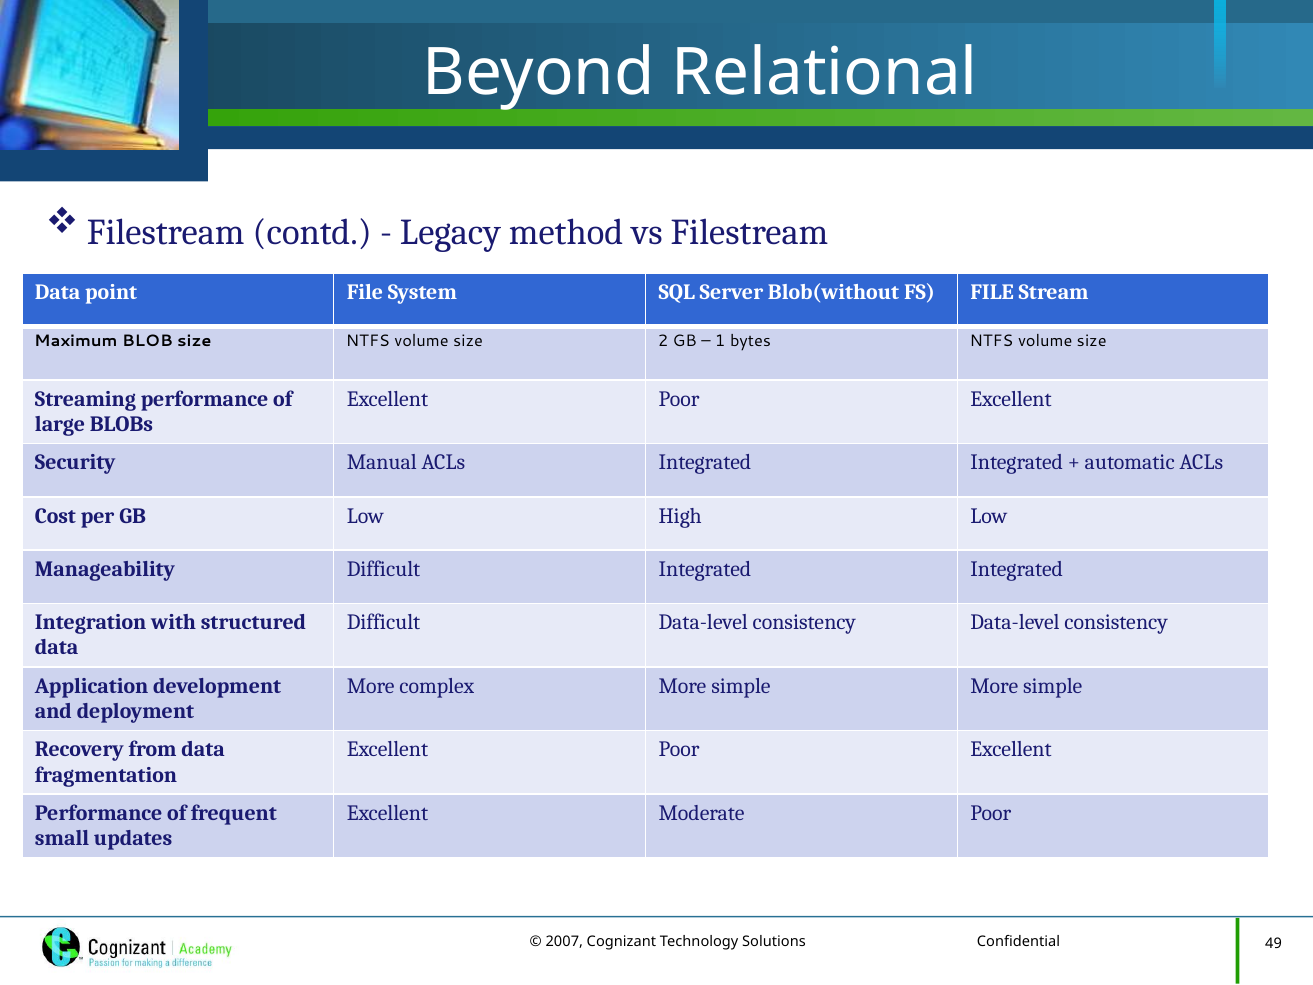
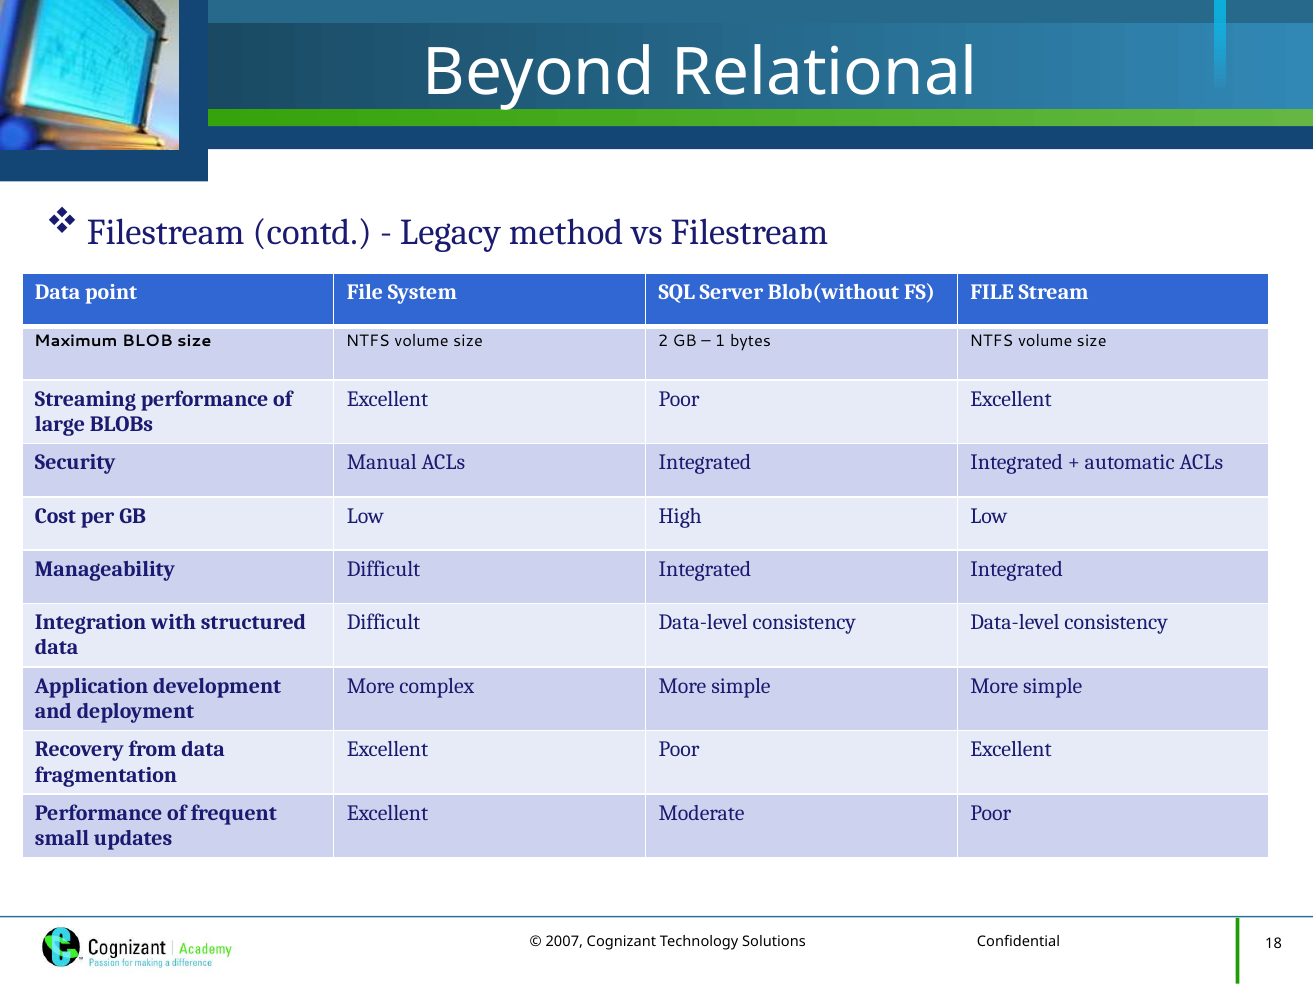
49: 49 -> 18
